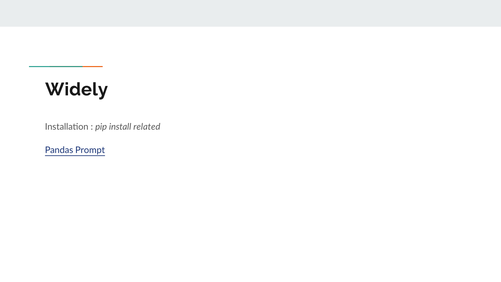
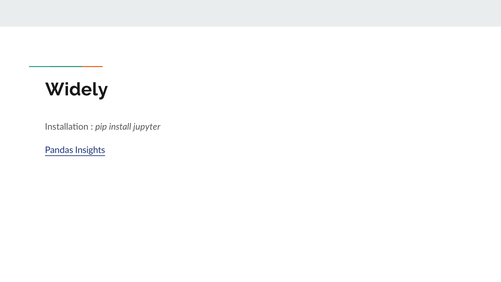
related: related -> jupyter
Prompt: Prompt -> Insights
